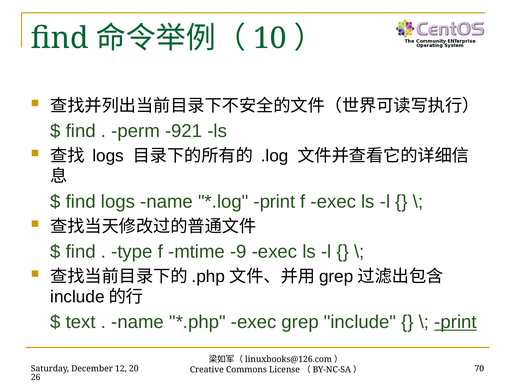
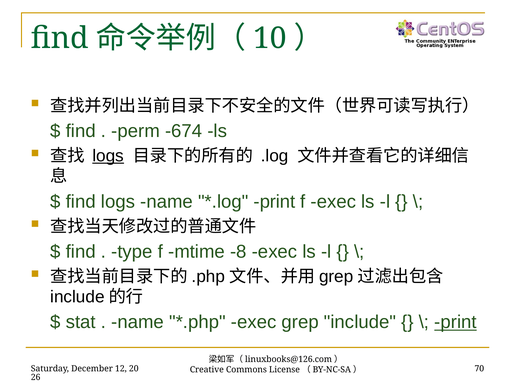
-921: -921 -> -674
logs at (108, 156) underline: none -> present
-9: -9 -> -8
text: text -> stat
